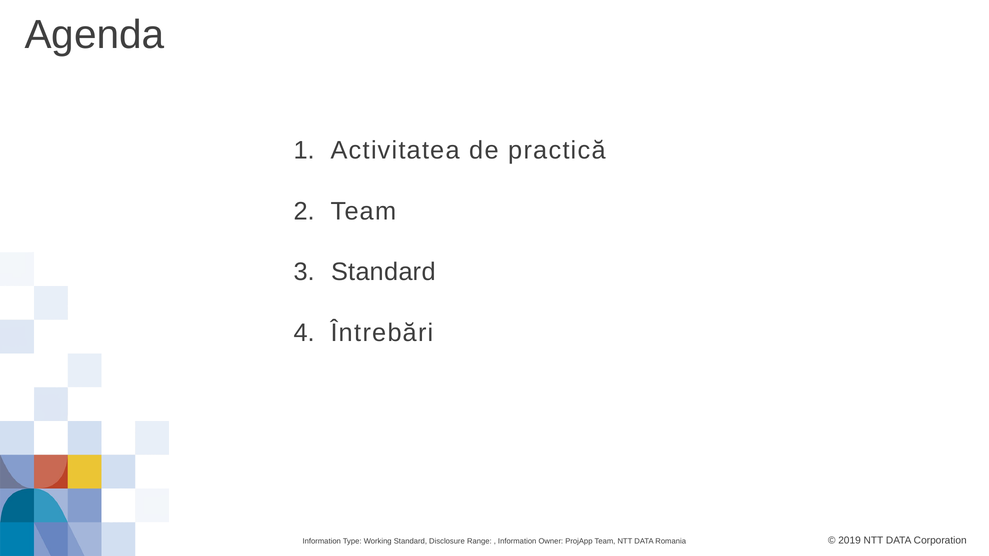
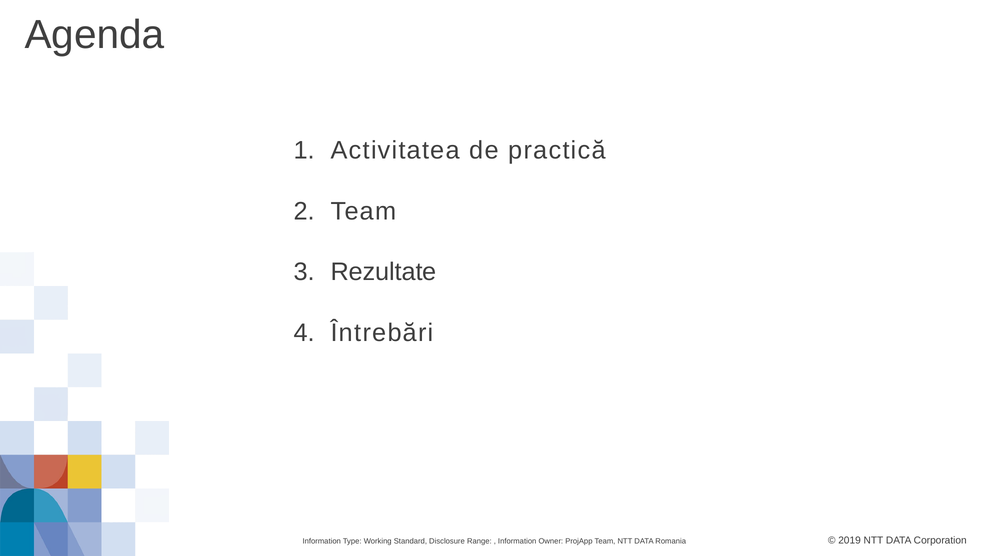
Standard at (383, 272): Standard -> Rezultate
